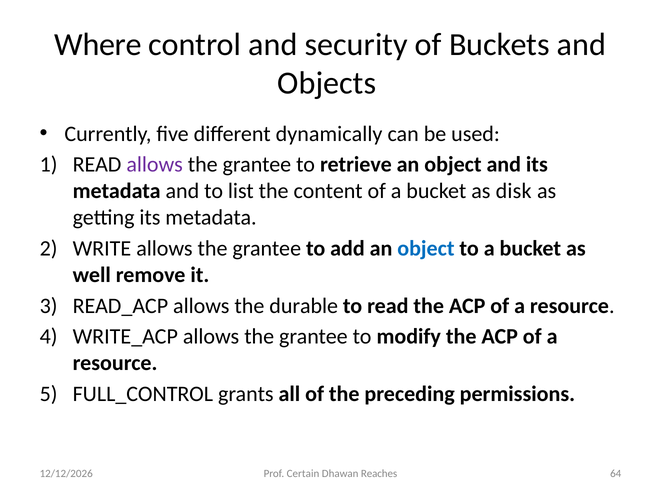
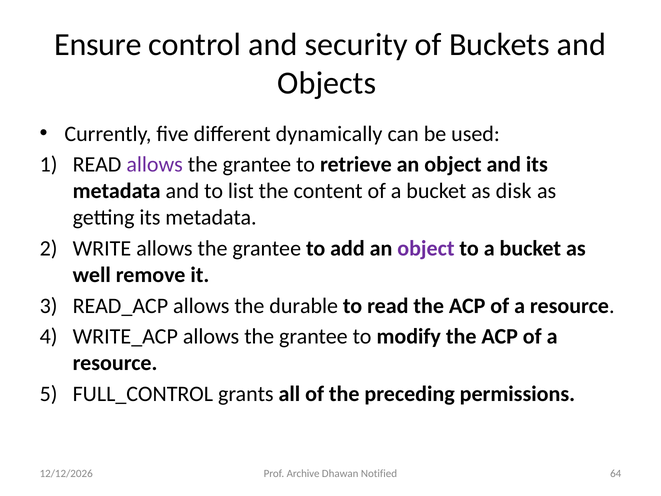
Where: Where -> Ensure
object at (426, 248) colour: blue -> purple
Certain: Certain -> Archive
Reaches: Reaches -> Notified
